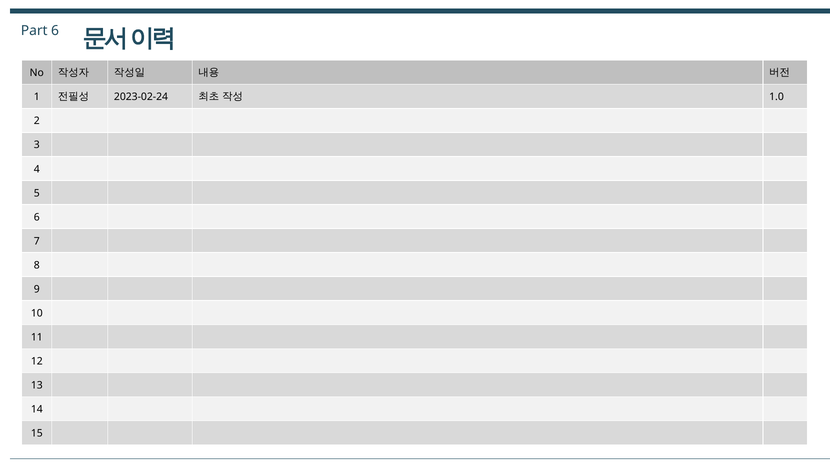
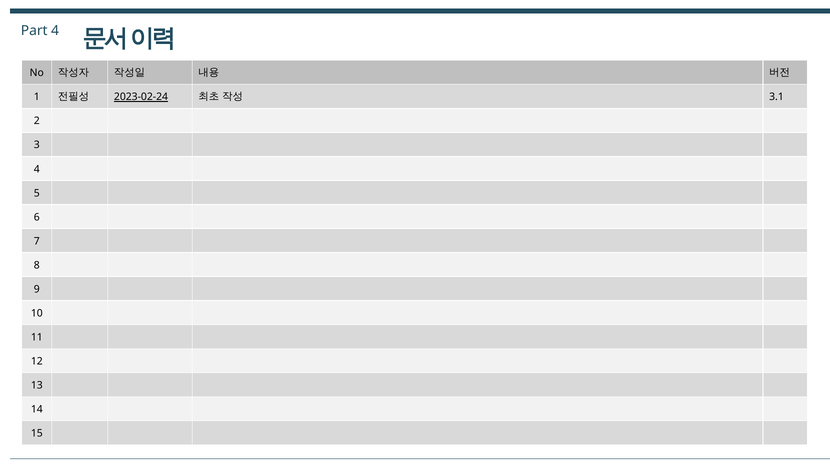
Part 6: 6 -> 4
2023-02-24 underline: none -> present
1.0: 1.0 -> 3.1
